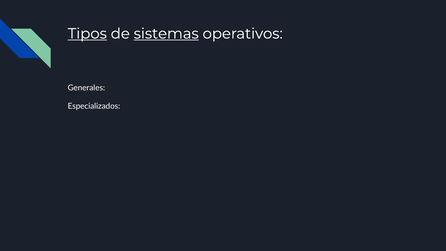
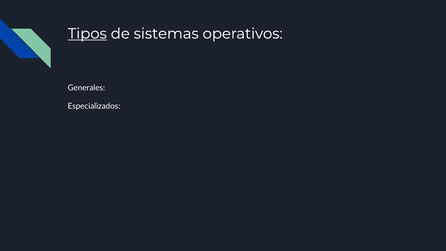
sistemas underline: present -> none
